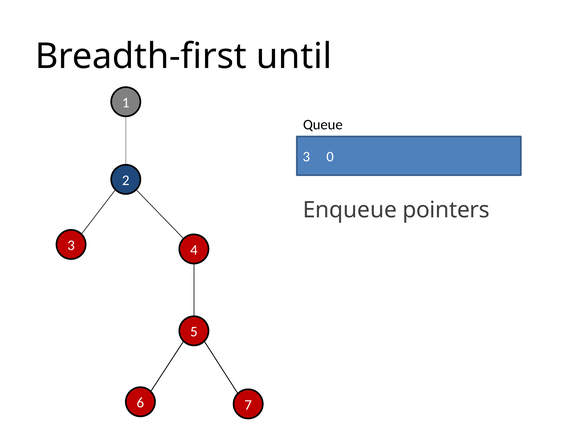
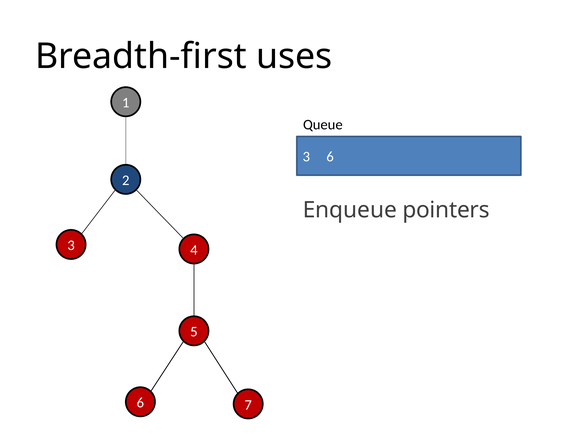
until: until -> uses
3 0: 0 -> 6
